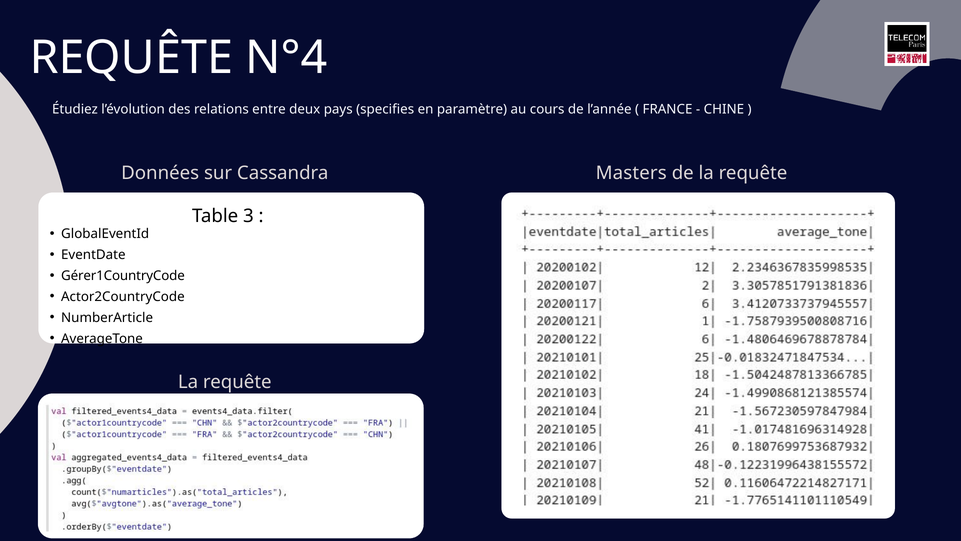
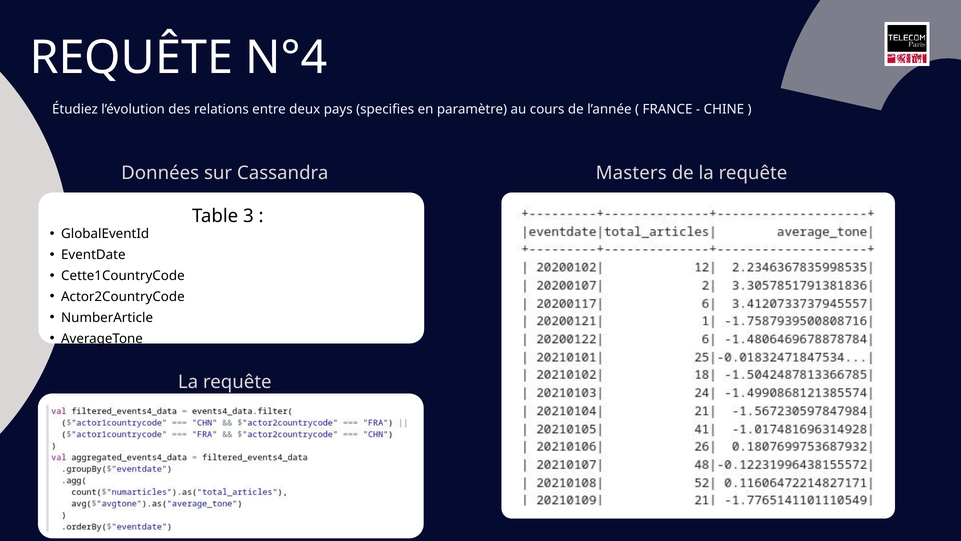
Gérer1CountryCode: Gérer1CountryCode -> Cette1CountryCode
